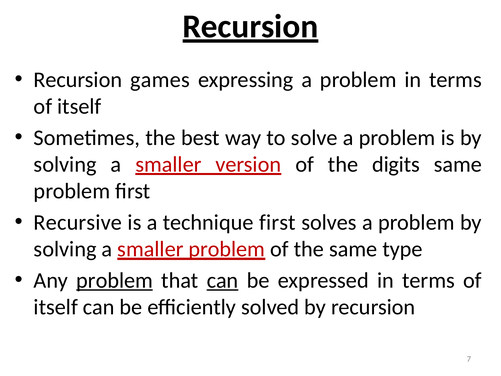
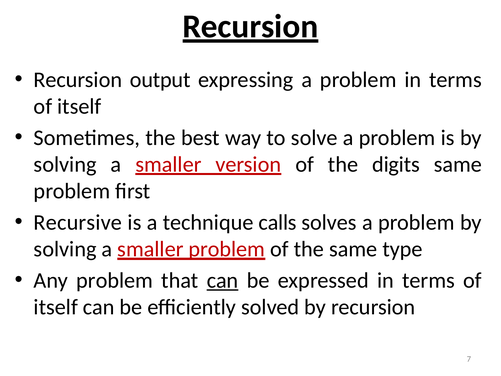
games: games -> output
technique first: first -> calls
problem at (115, 280) underline: present -> none
